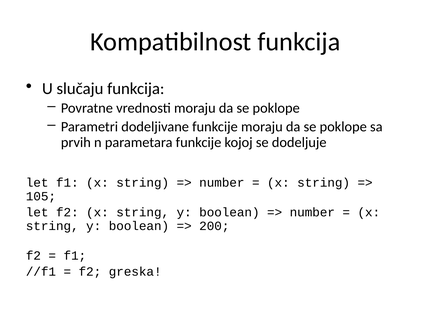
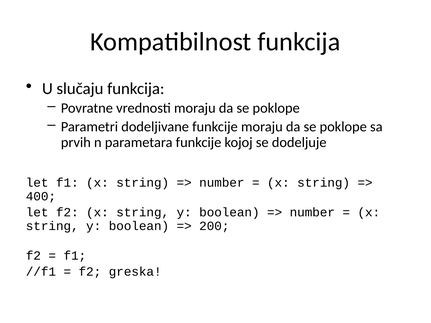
105: 105 -> 400
